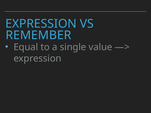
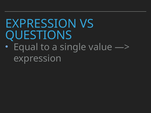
REMEMBER: REMEMBER -> QUESTIONS
